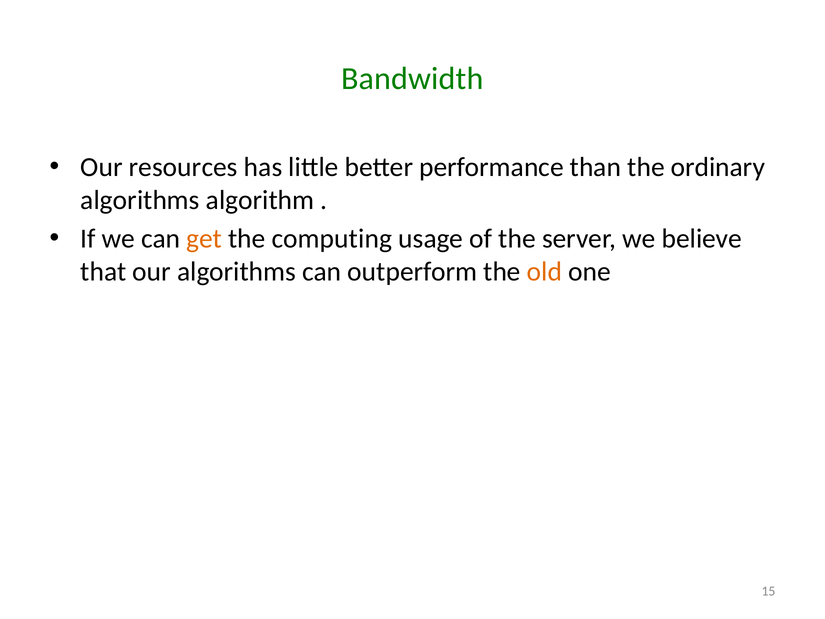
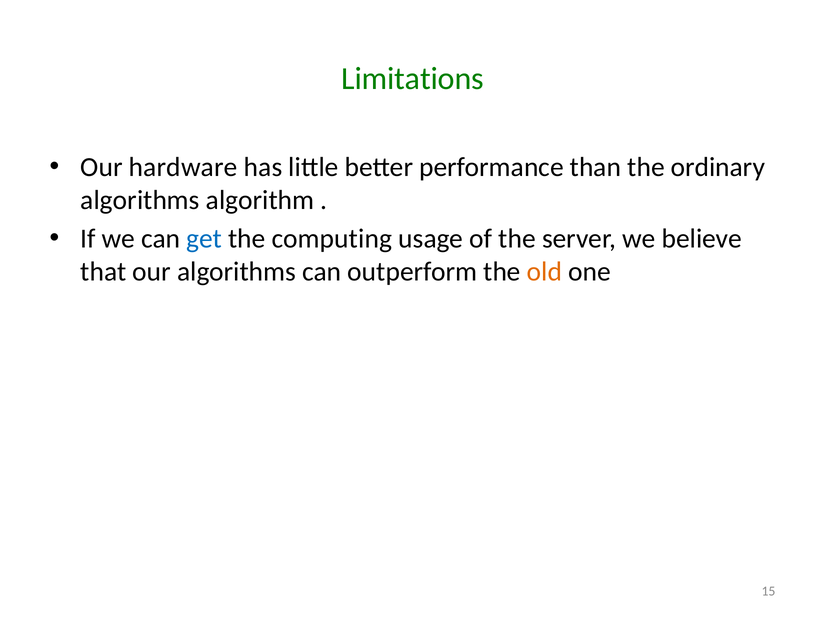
Bandwidth: Bandwidth -> Limitations
resources: resources -> hardware
get colour: orange -> blue
